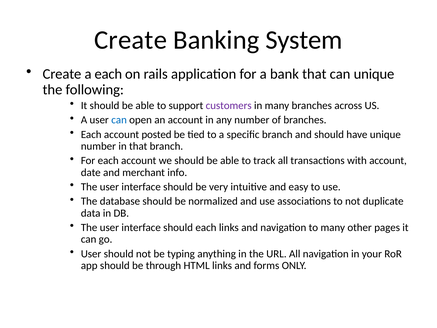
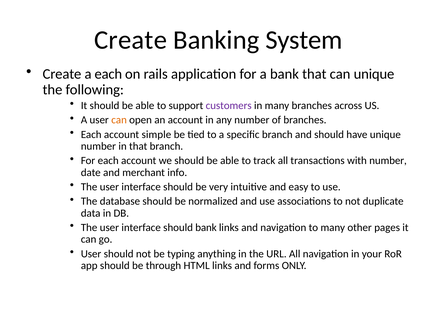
can at (119, 120) colour: blue -> orange
posted: posted -> simple
with account: account -> number
should each: each -> bank
